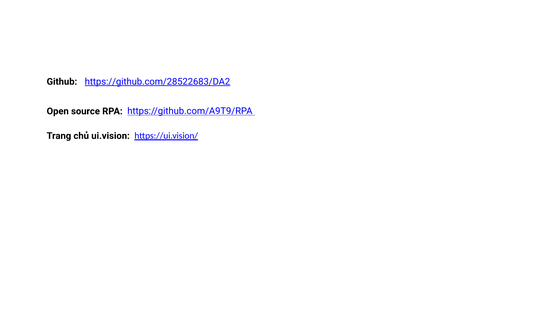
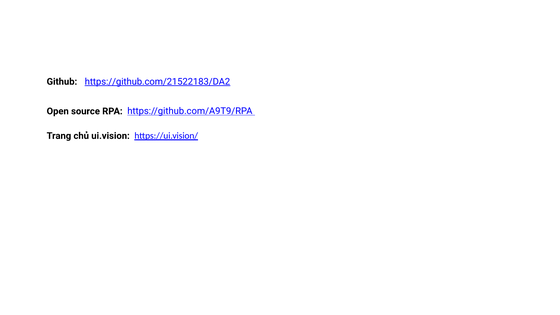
https://github.com/28522683/DA2: https://github.com/28522683/DA2 -> https://github.com/21522183/DA2
